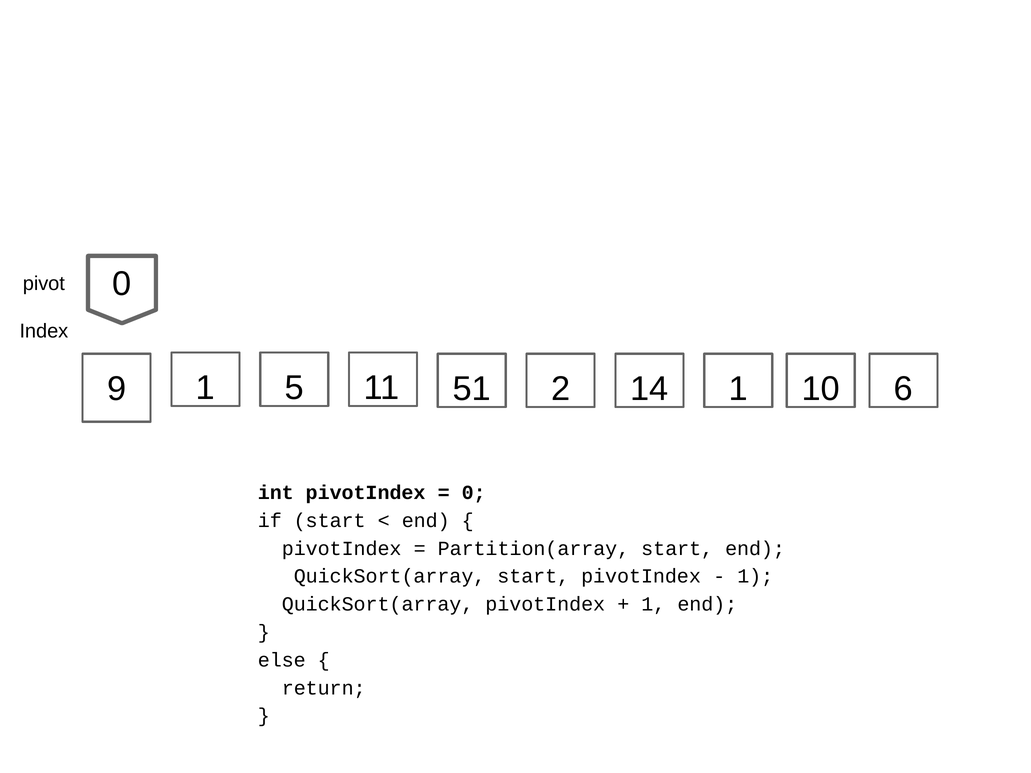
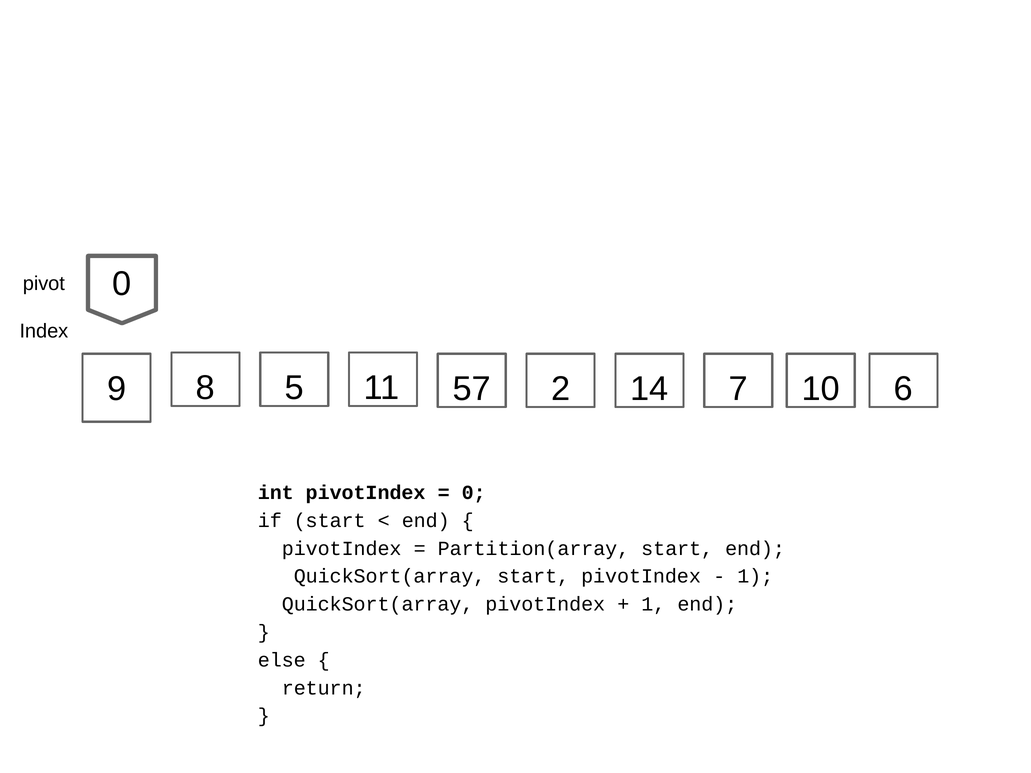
9 1: 1 -> 8
51: 51 -> 57
14 1: 1 -> 7
